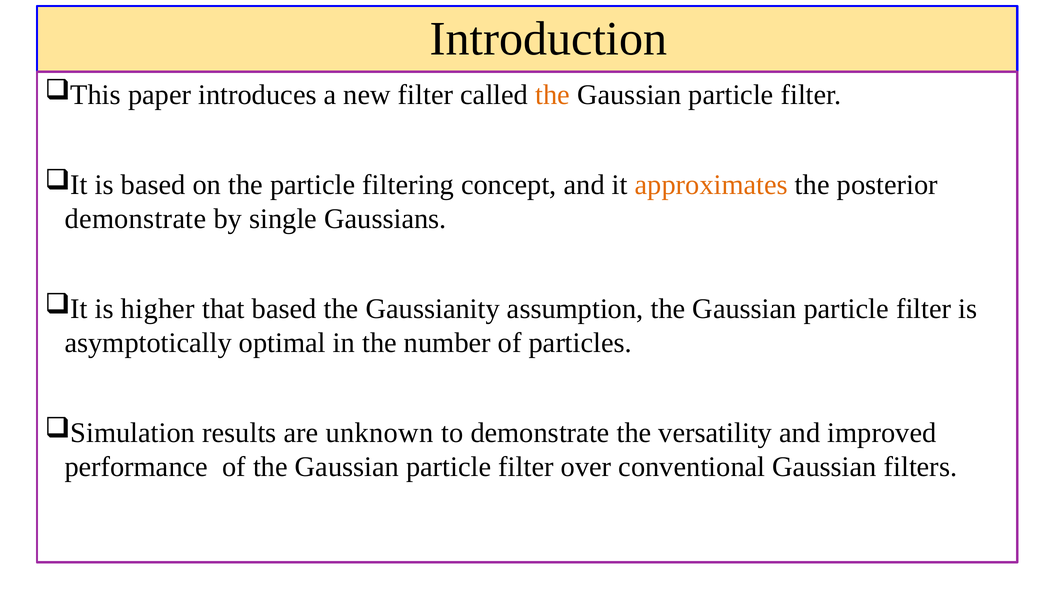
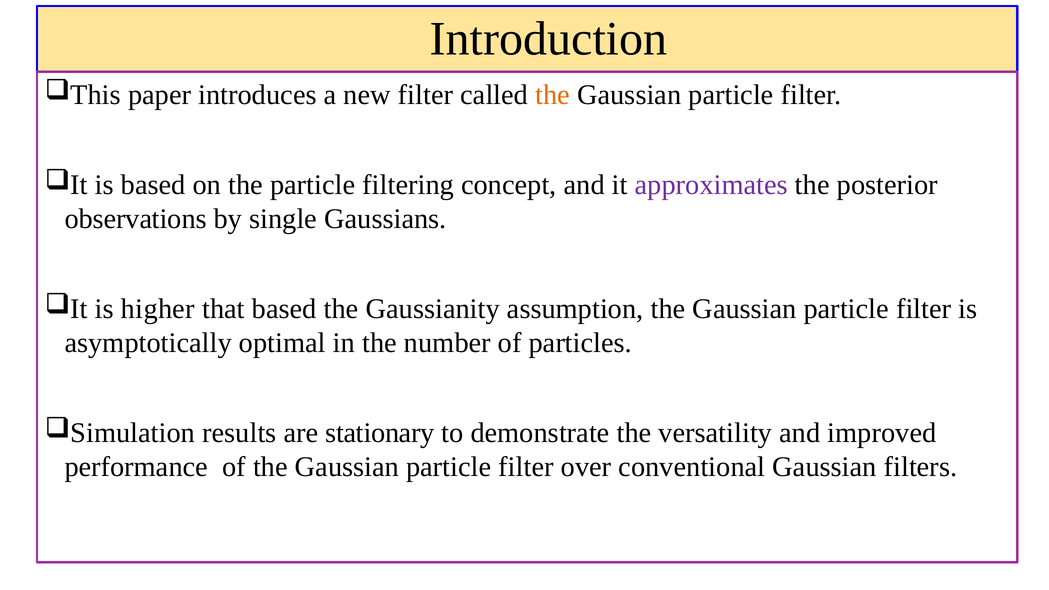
approximates colour: orange -> purple
demonstrate at (135, 219): demonstrate -> observations
unknown: unknown -> stationary
